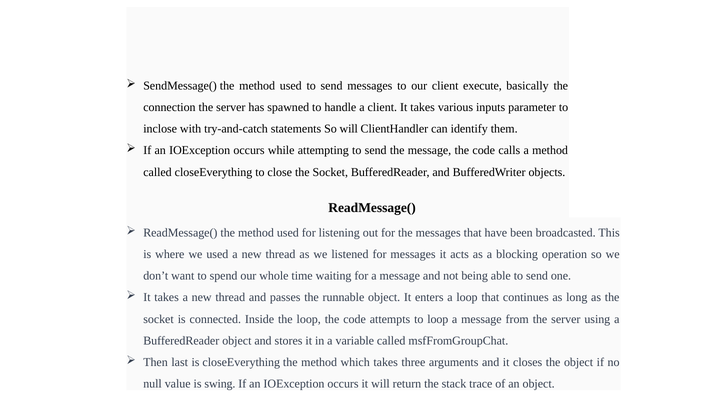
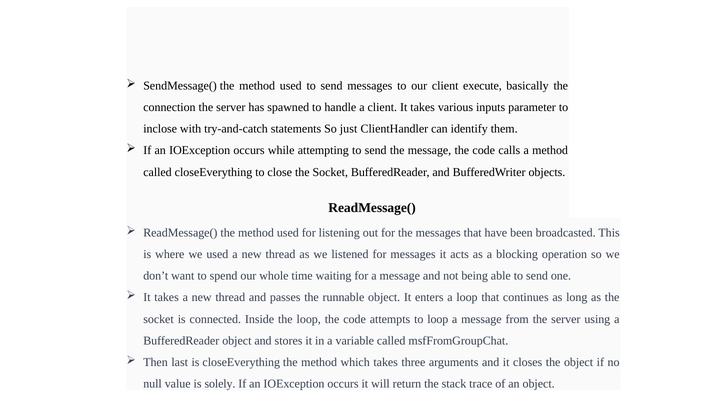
So will: will -> just
swing: swing -> solely
